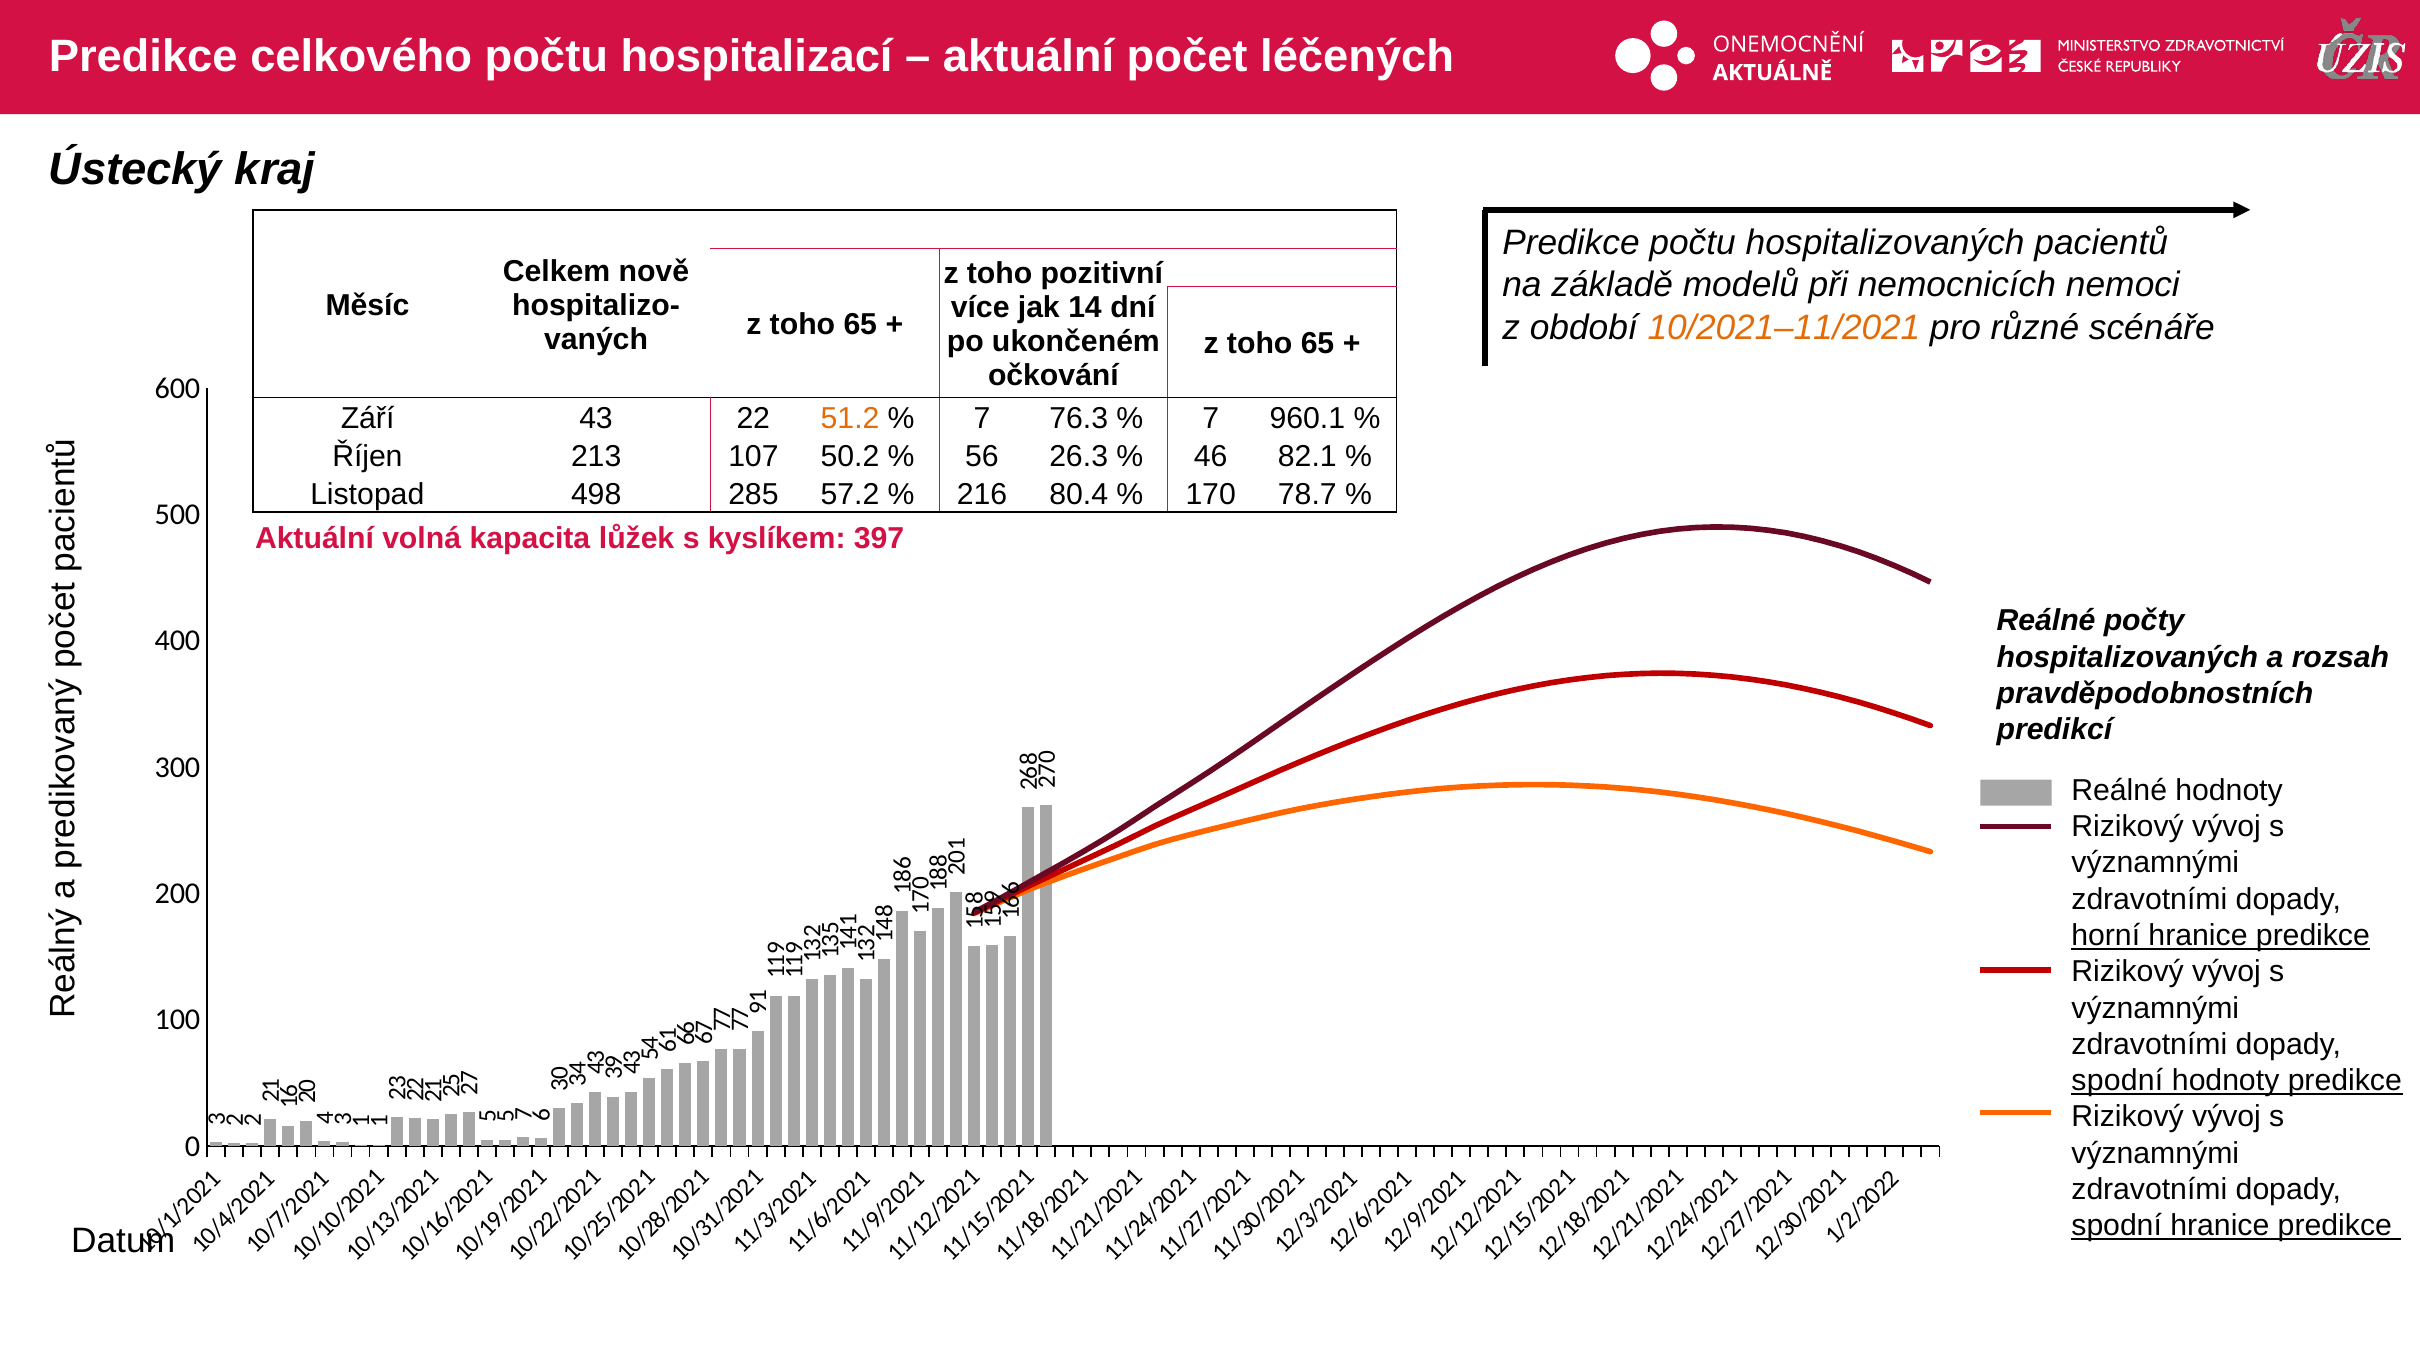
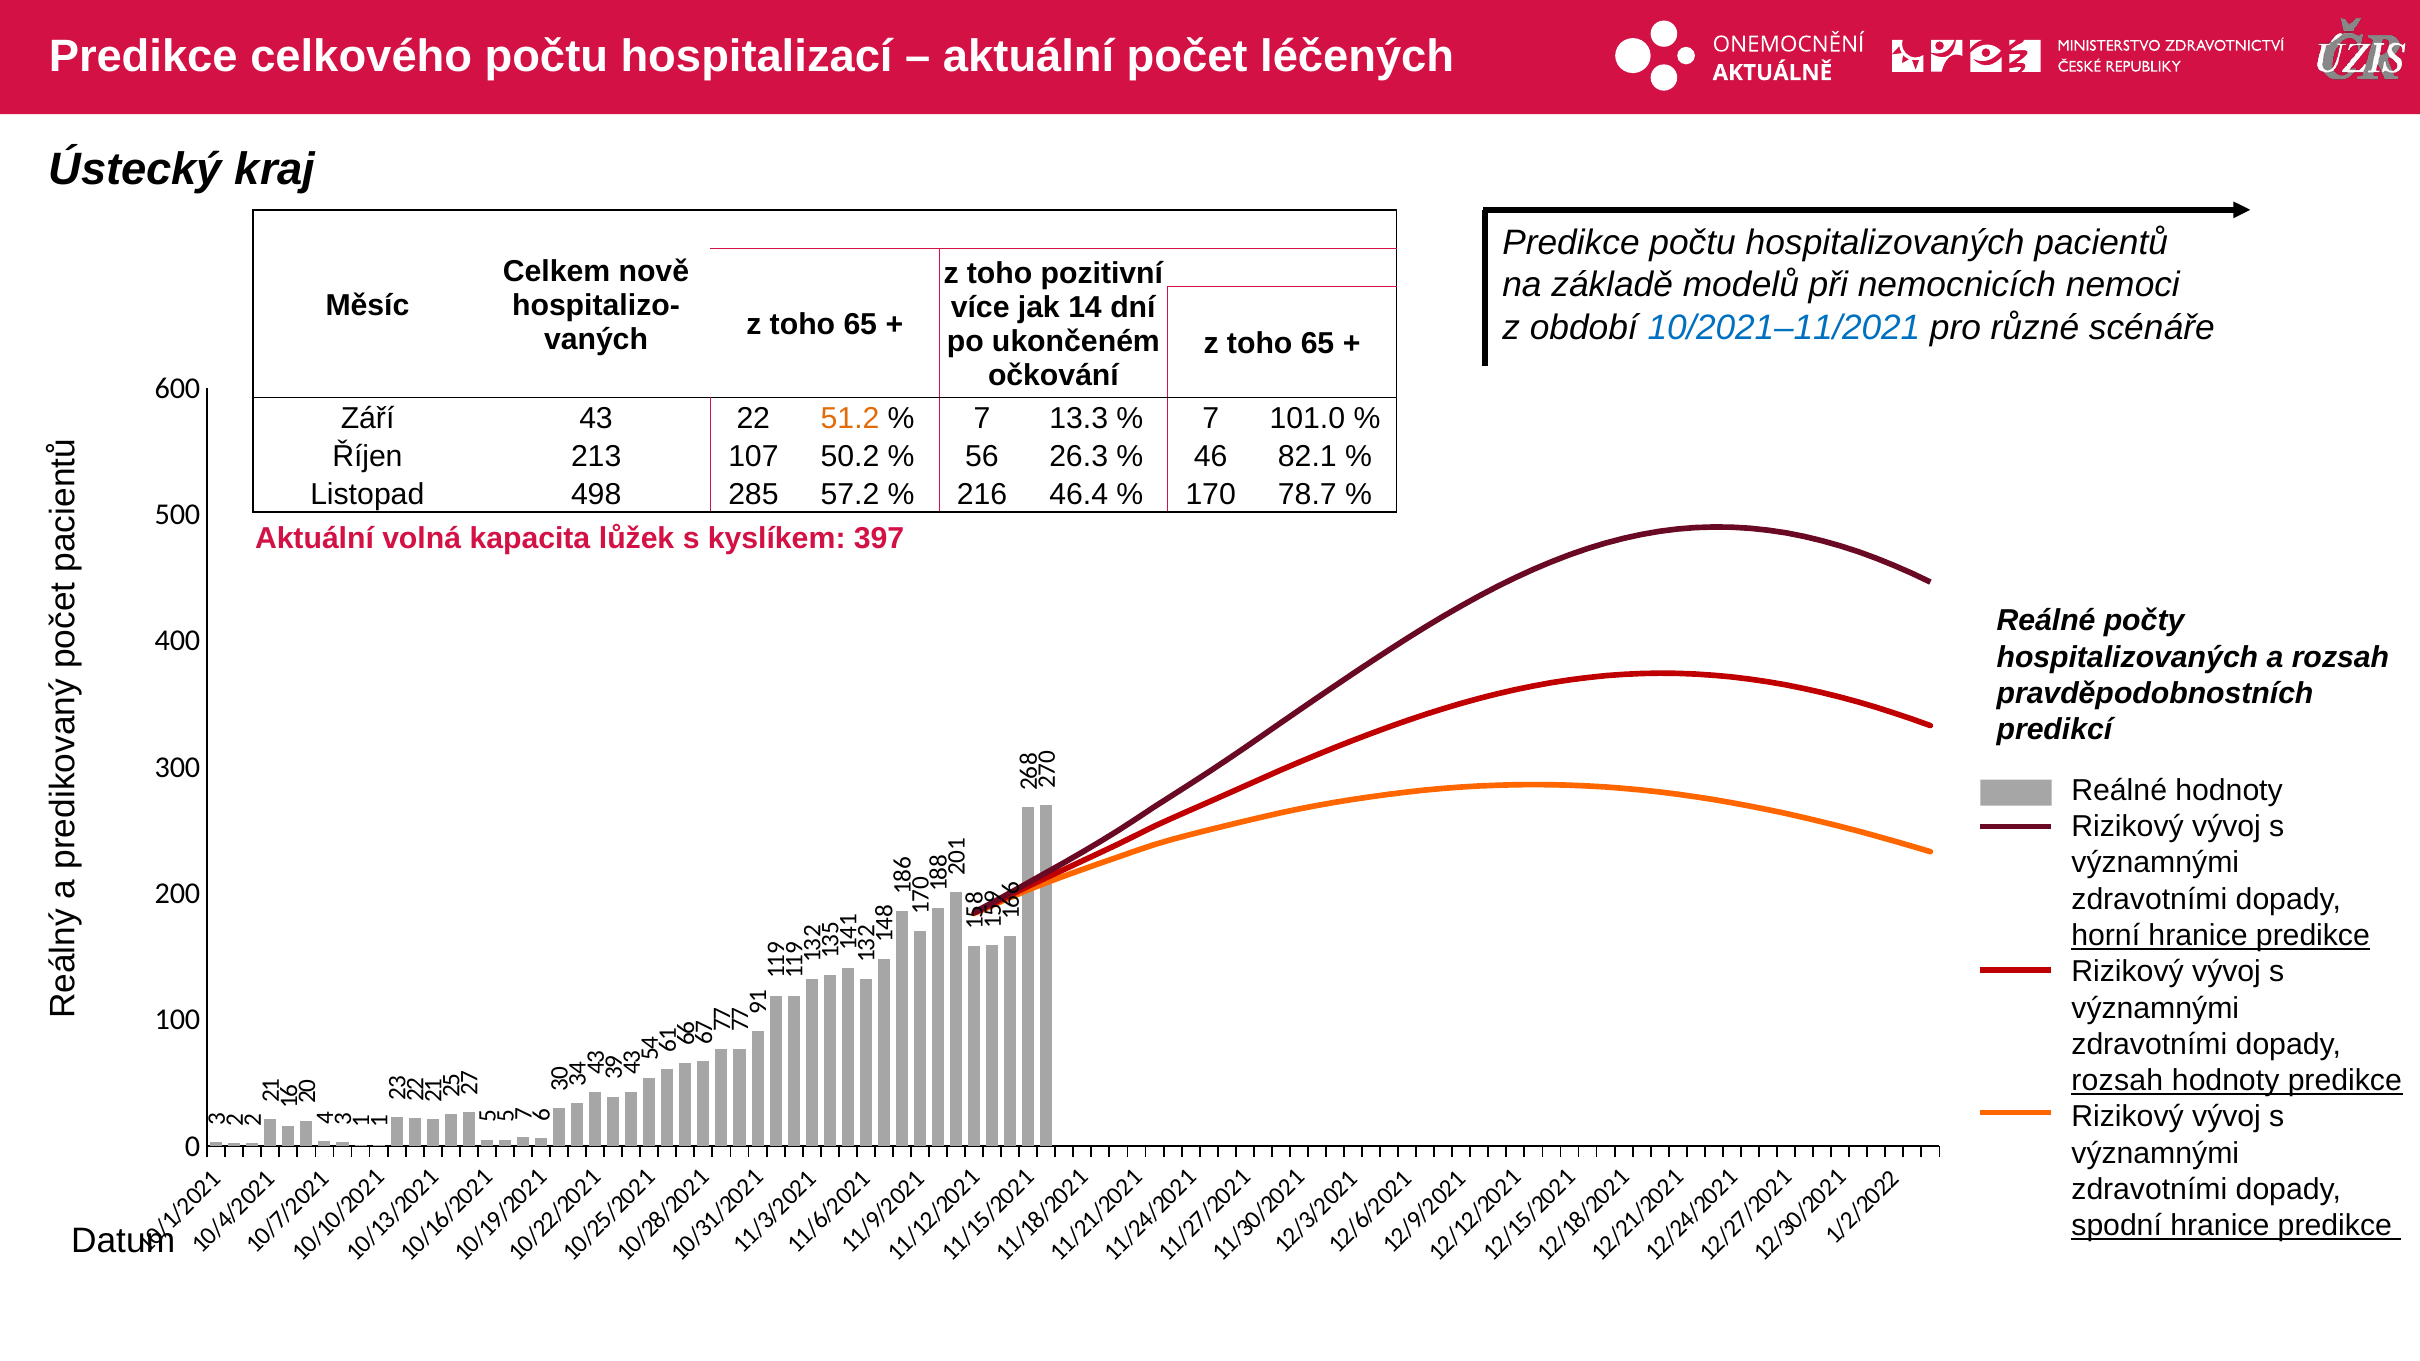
10/2021–11/2021 colour: orange -> blue
76.3: 76.3 -> 13.3
960.1: 960.1 -> 101.0
80.4: 80.4 -> 46.4
spodní at (2117, 1081): spodní -> rozsah
